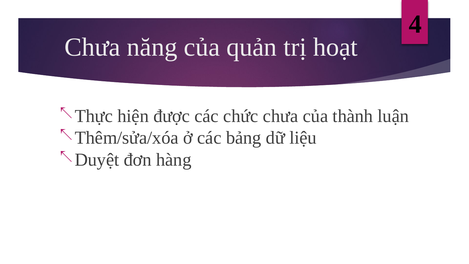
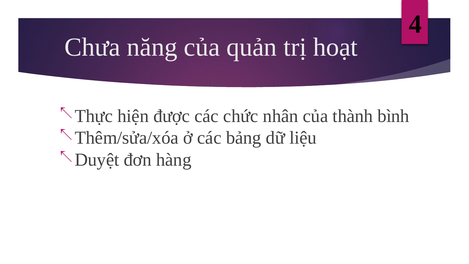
chức chưa: chưa -> nhân
luận: luận -> bình
